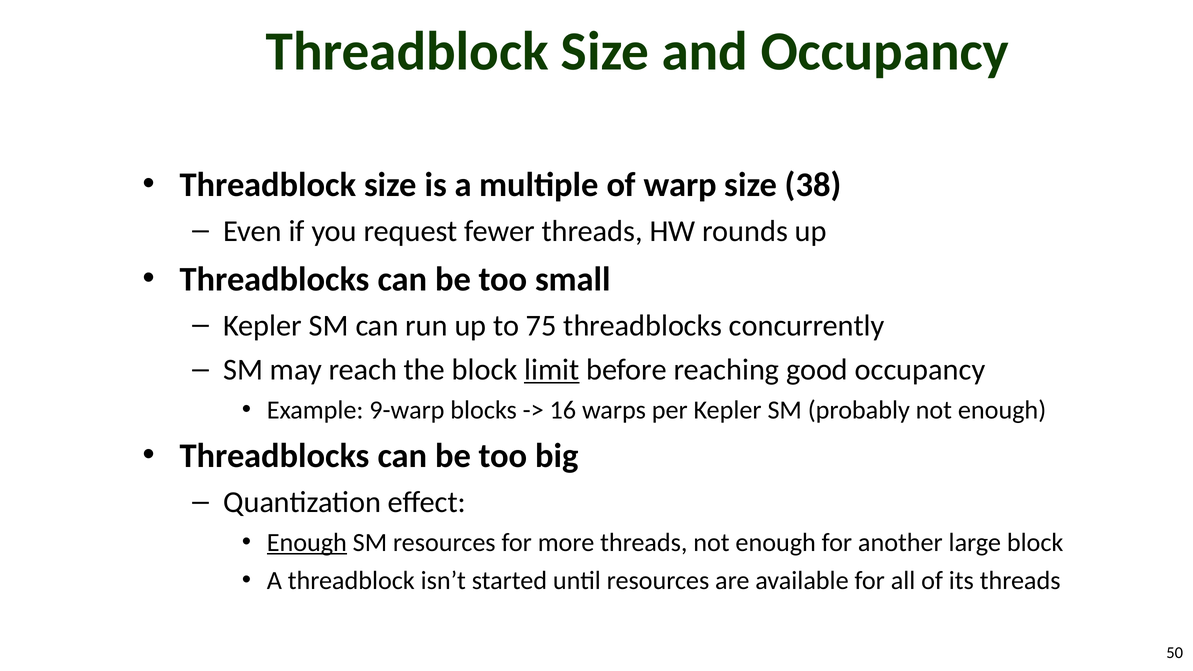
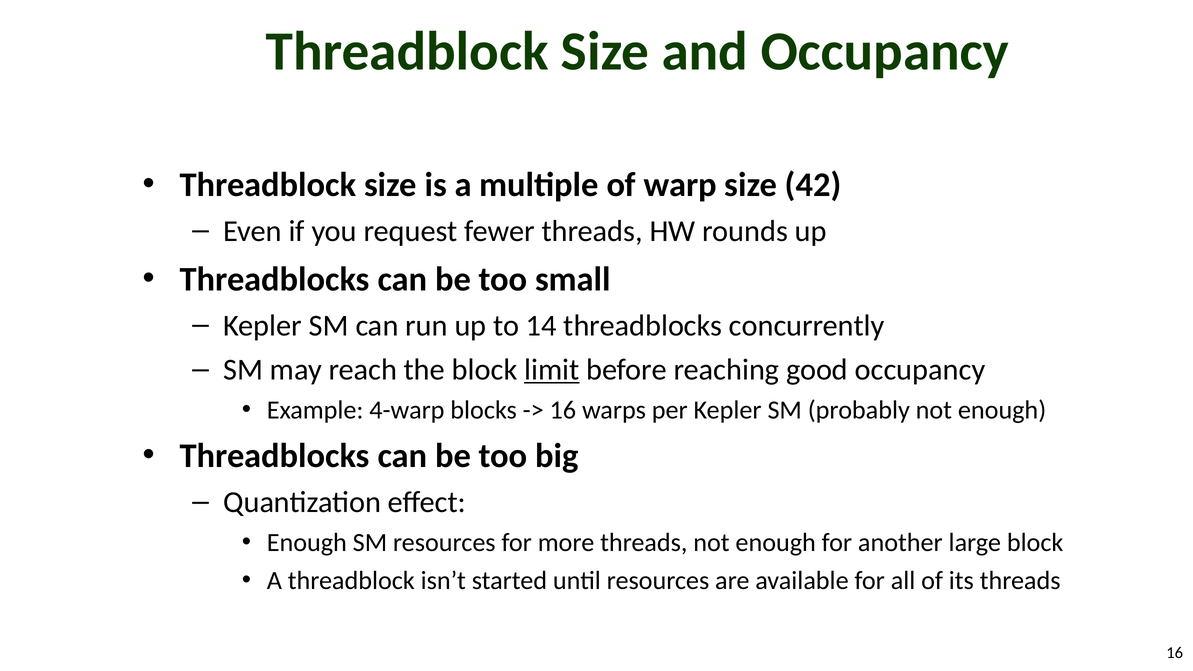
38: 38 -> 42
75: 75 -> 14
9-warp: 9-warp -> 4-warp
Enough at (307, 543) underline: present -> none
NVIDIA 50: 50 -> 16
